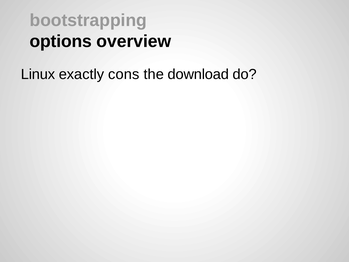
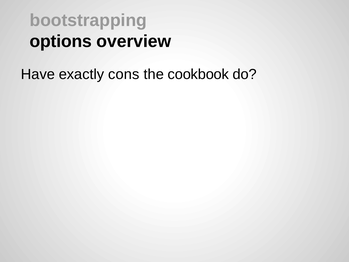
Linux: Linux -> Have
download: download -> cookbook
